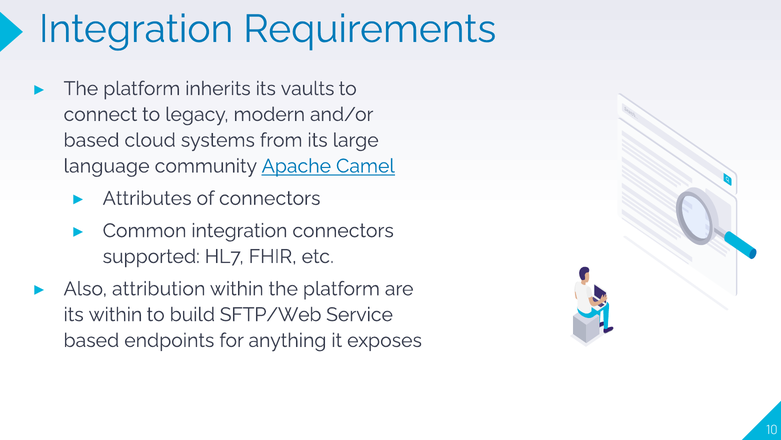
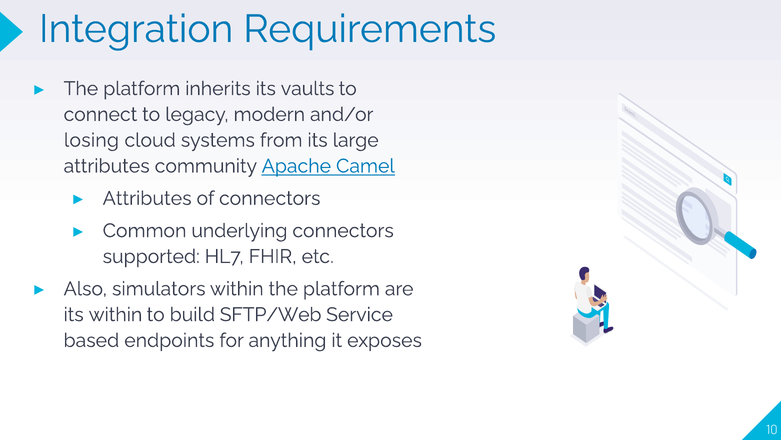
based at (92, 140): based -> losing
language at (107, 166): language -> attributes
Common integration: integration -> underlying
attribution: attribution -> simulators
